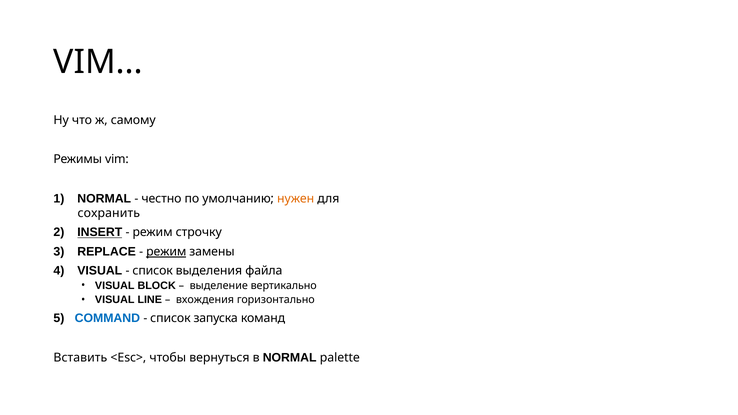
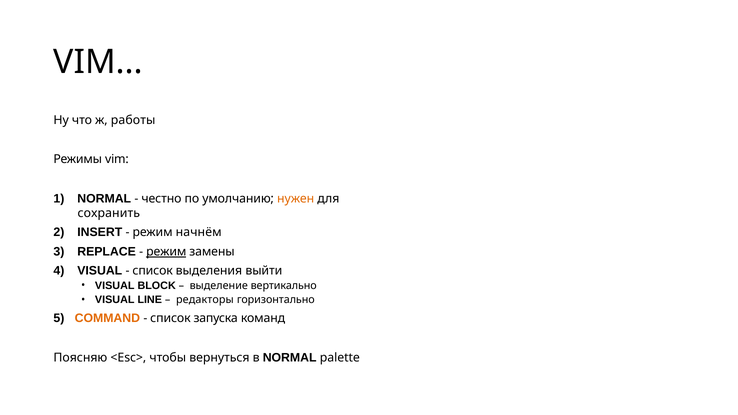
самому: самому -> работы
INSERT underline: present -> none
строчку: строчку -> начнём
файла: файла -> выйти
вхождения: вхождения -> редакторы
COMMAND colour: blue -> orange
Вставить: Вставить -> Поясняю
